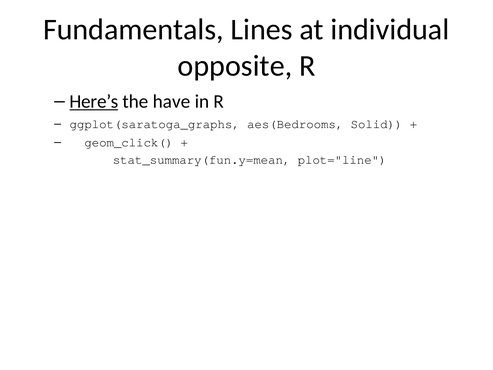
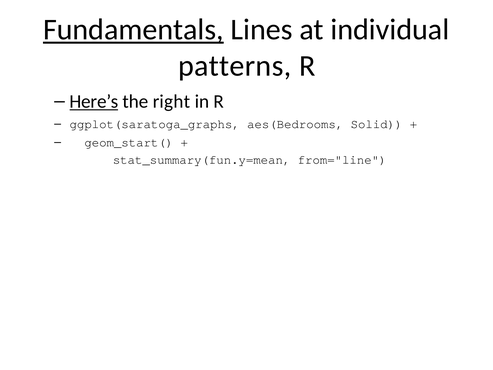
Fundamentals underline: none -> present
opposite: opposite -> patterns
have: have -> right
geom_click(: geom_click( -> geom_start(
plot="line: plot="line -> from="line
